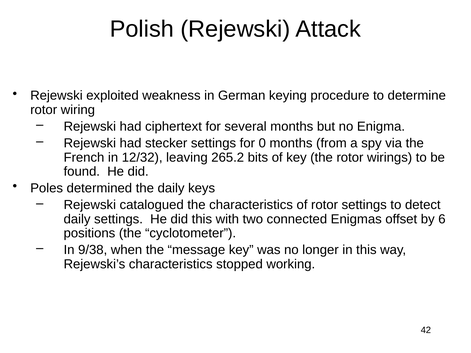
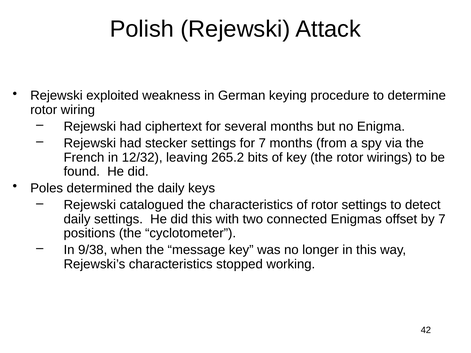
for 0: 0 -> 7
by 6: 6 -> 7
